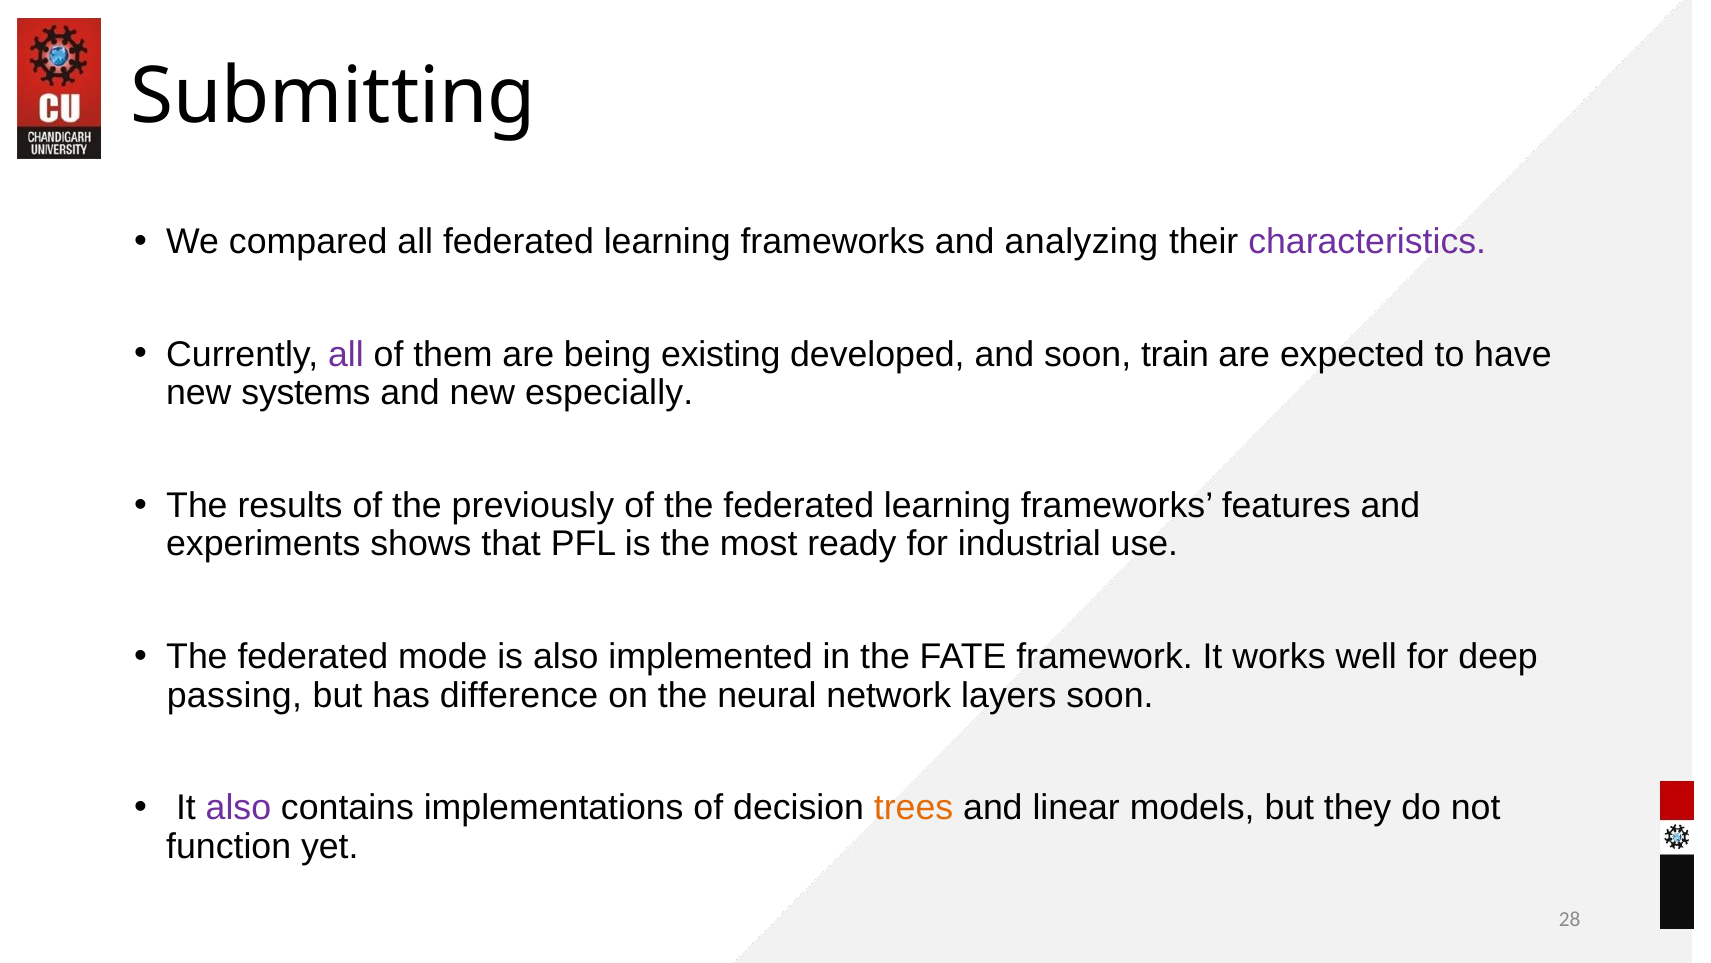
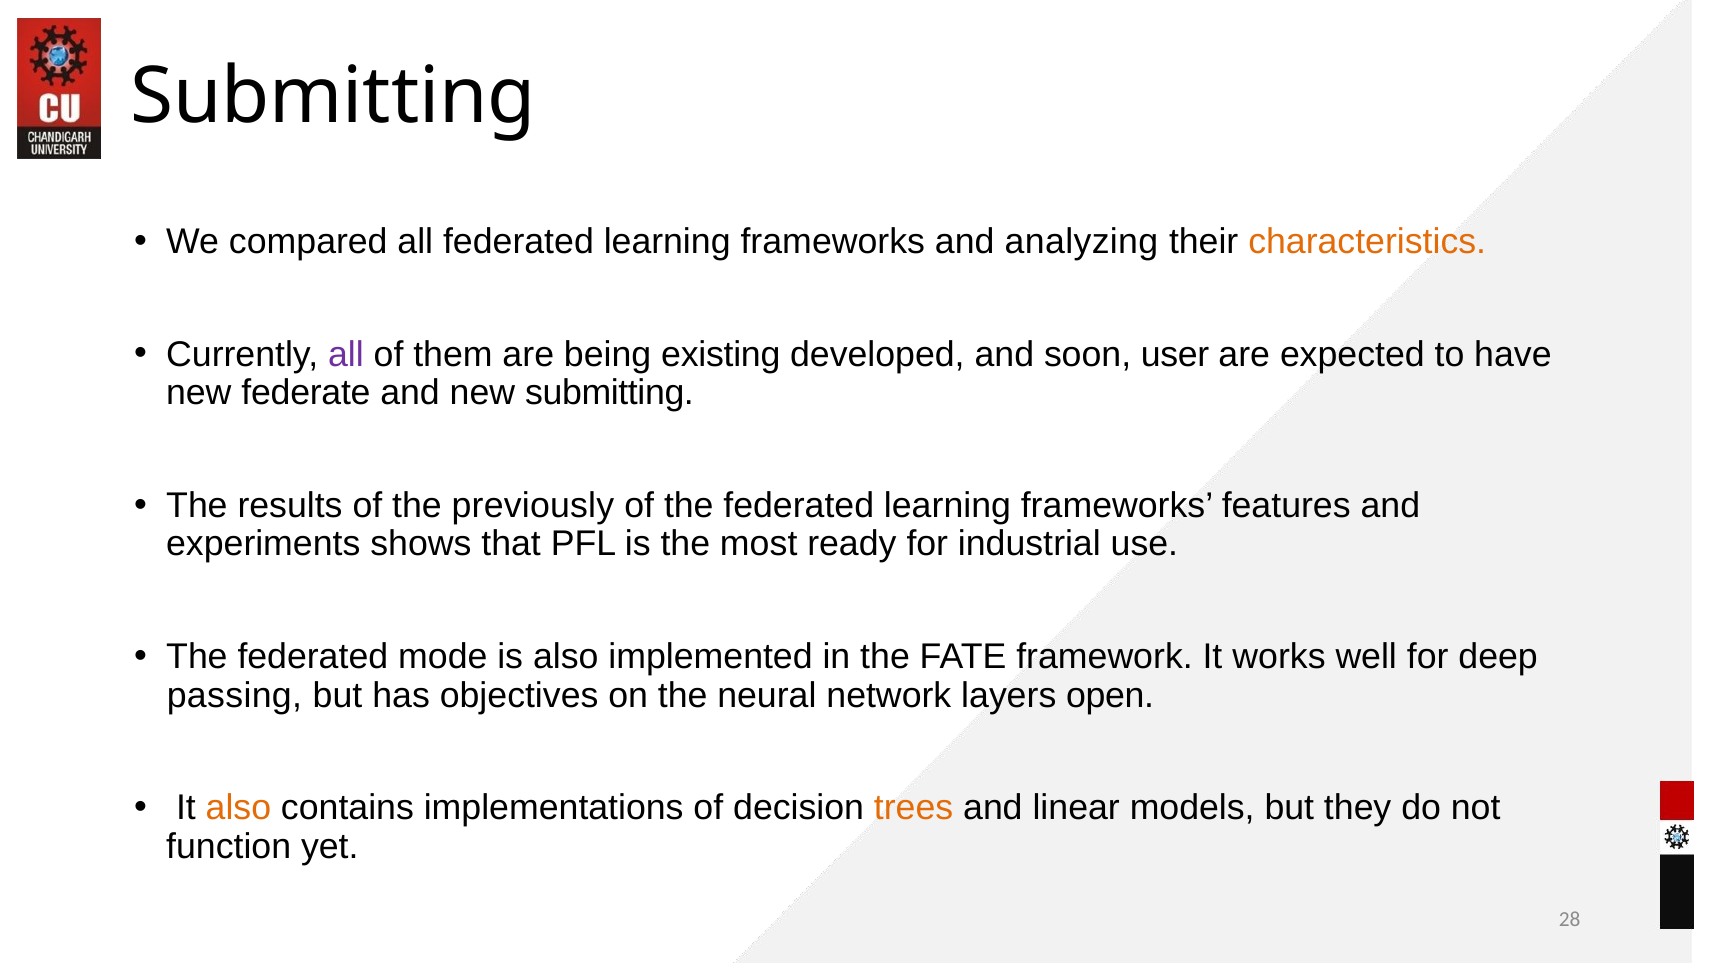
characteristics colour: purple -> orange
train: train -> user
systems: systems -> federate
new especially: especially -> submitting
difference: difference -> objectives
layers soon: soon -> open
also at (238, 808) colour: purple -> orange
